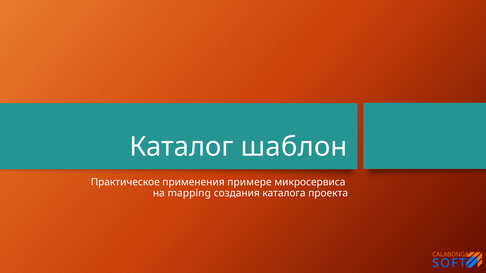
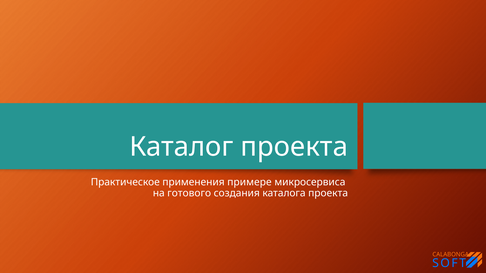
Каталог шаблон: шаблон -> проекта
mapping: mapping -> готового
